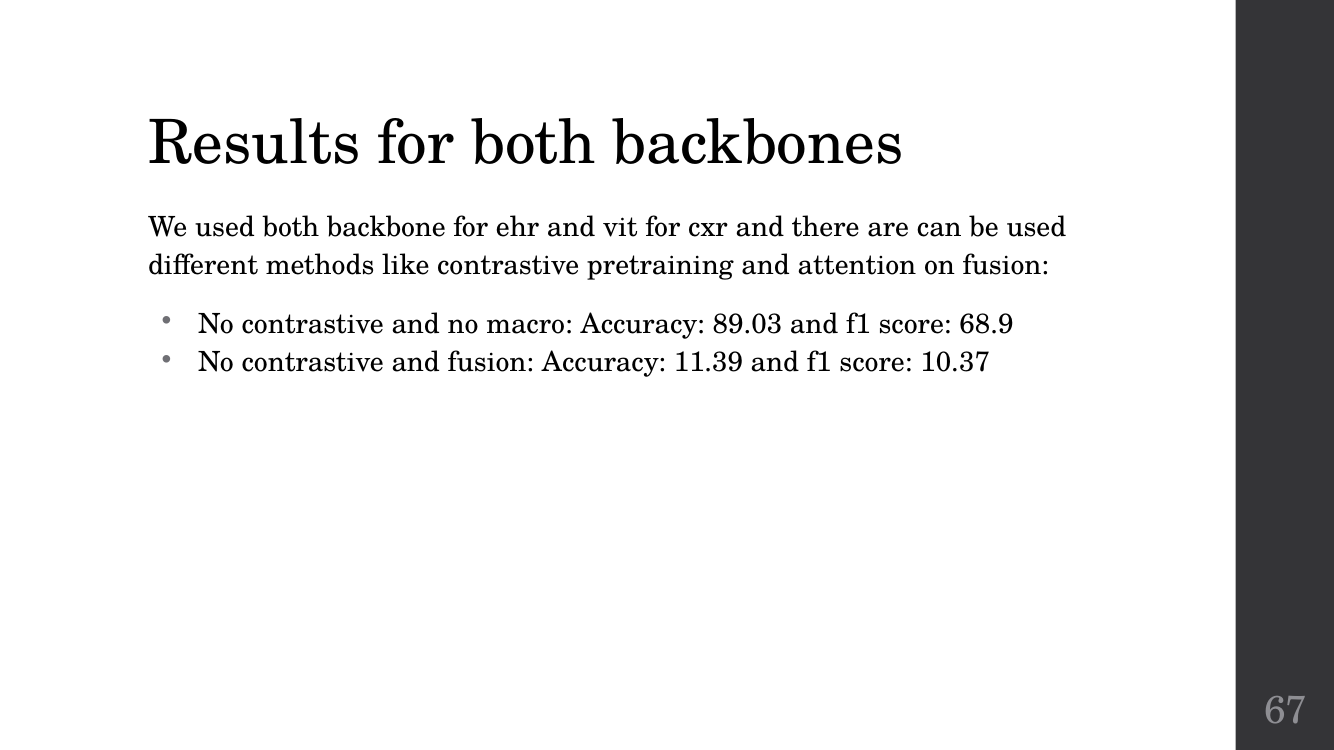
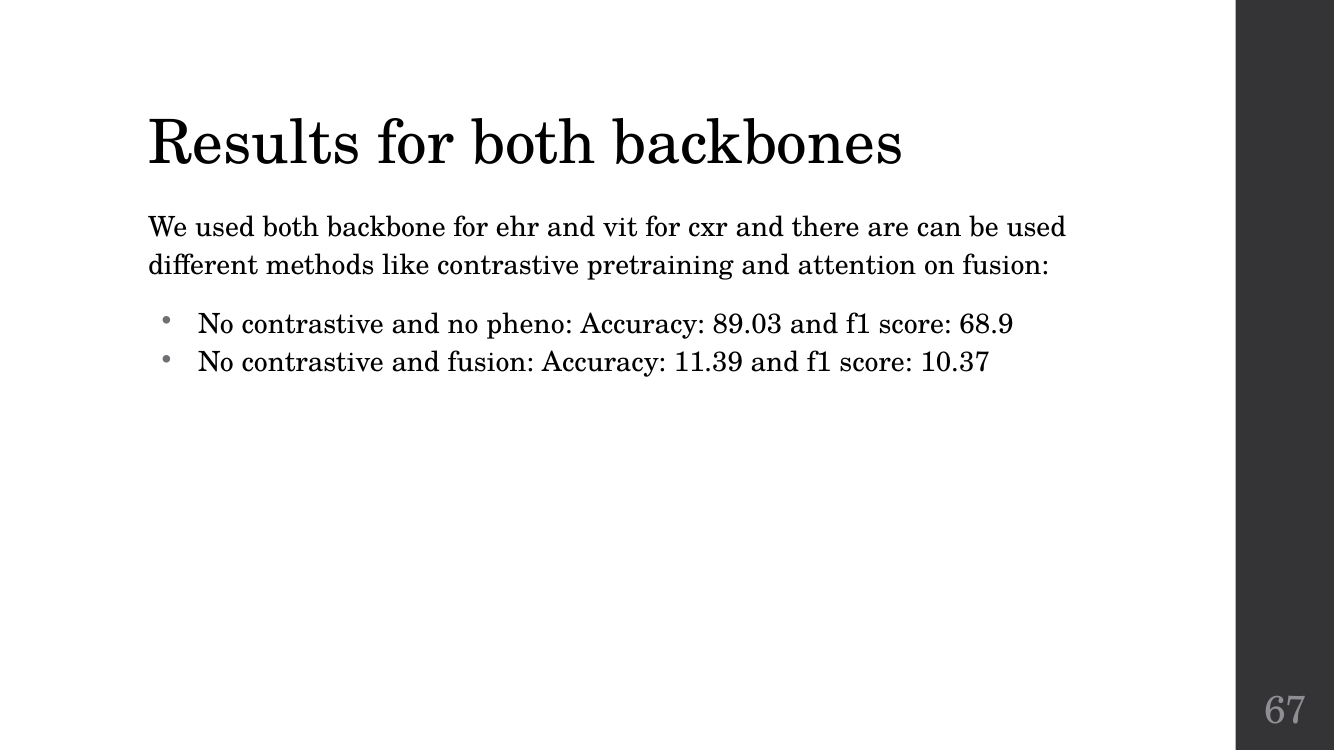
macro: macro -> pheno
